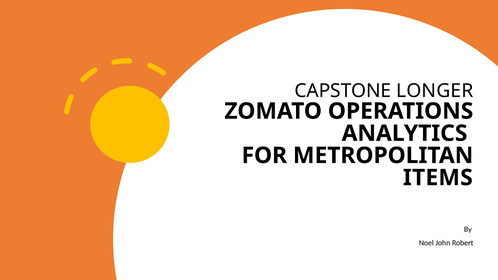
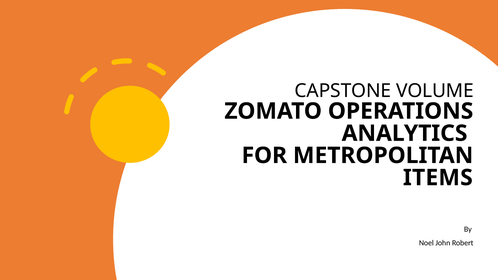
LONGER: LONGER -> VOLUME
